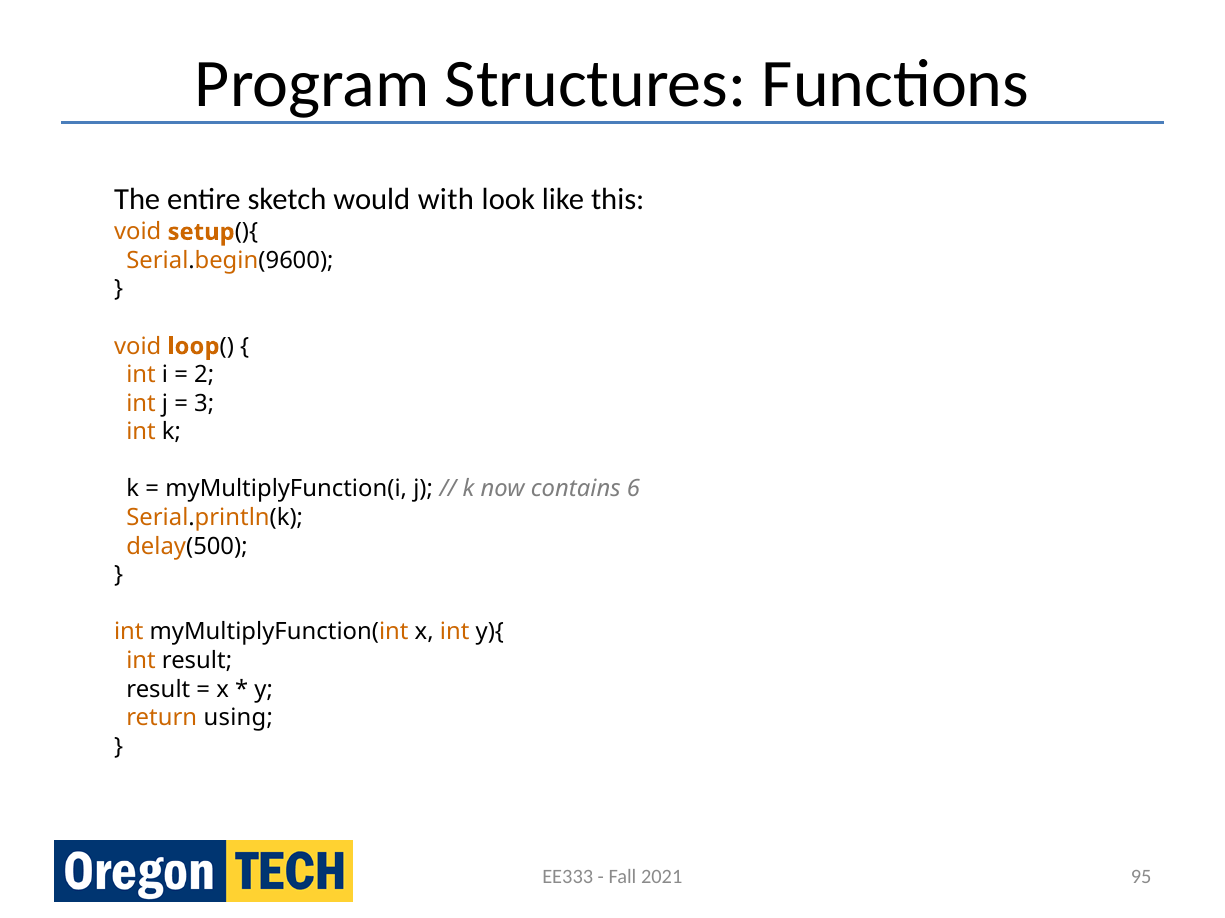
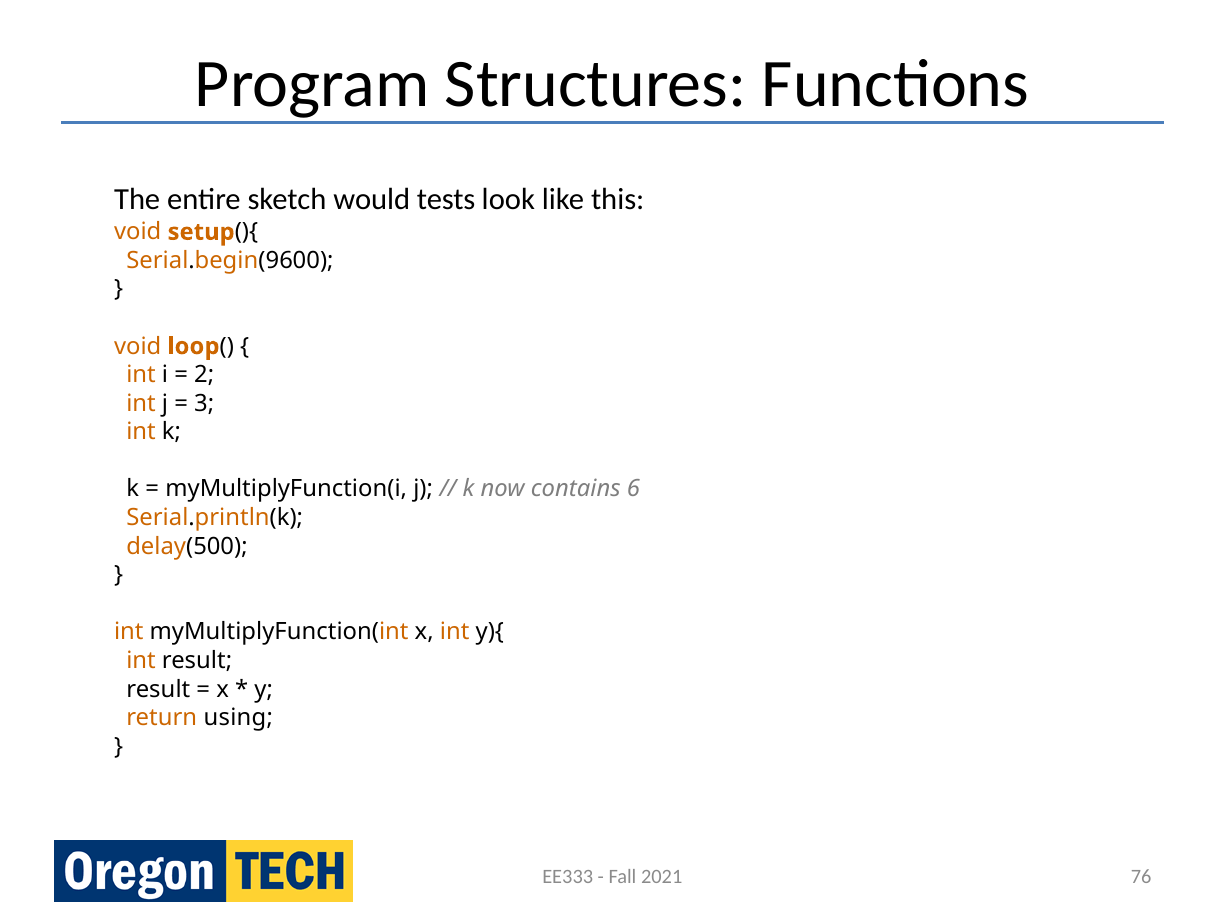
with: with -> tests
95: 95 -> 76
